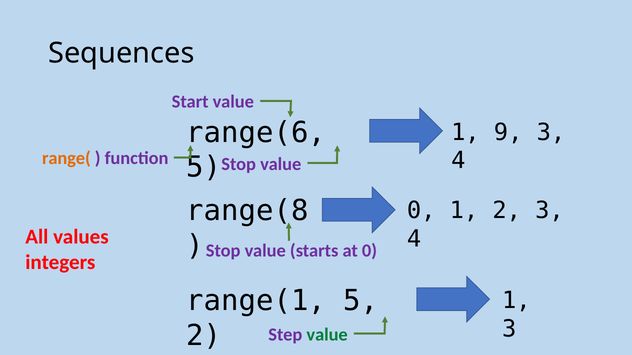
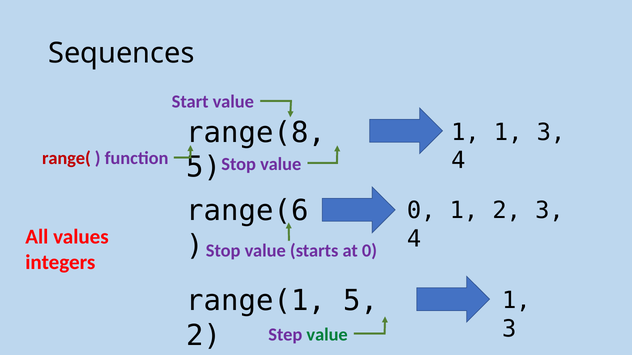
range(6: range(6 -> range(8
1 9: 9 -> 1
range( colour: orange -> red
range(8: range(8 -> range(6
